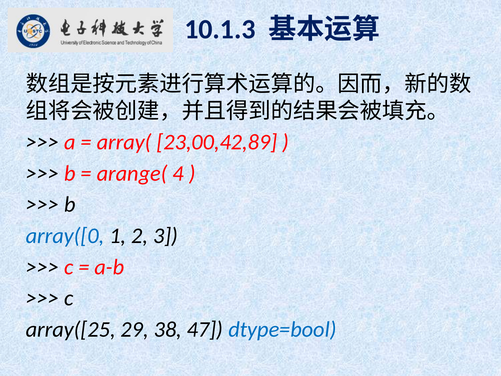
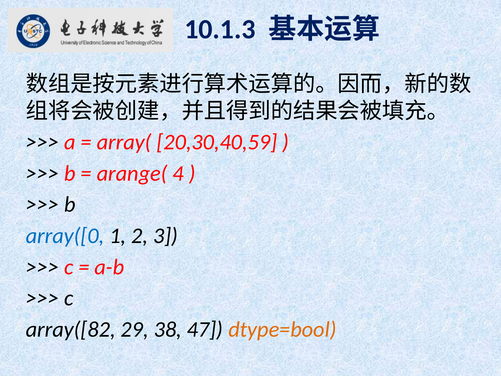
23,00,42,89: 23,00,42,89 -> 20,30,40,59
array([25: array([25 -> array([82
dtype=bool colour: blue -> orange
